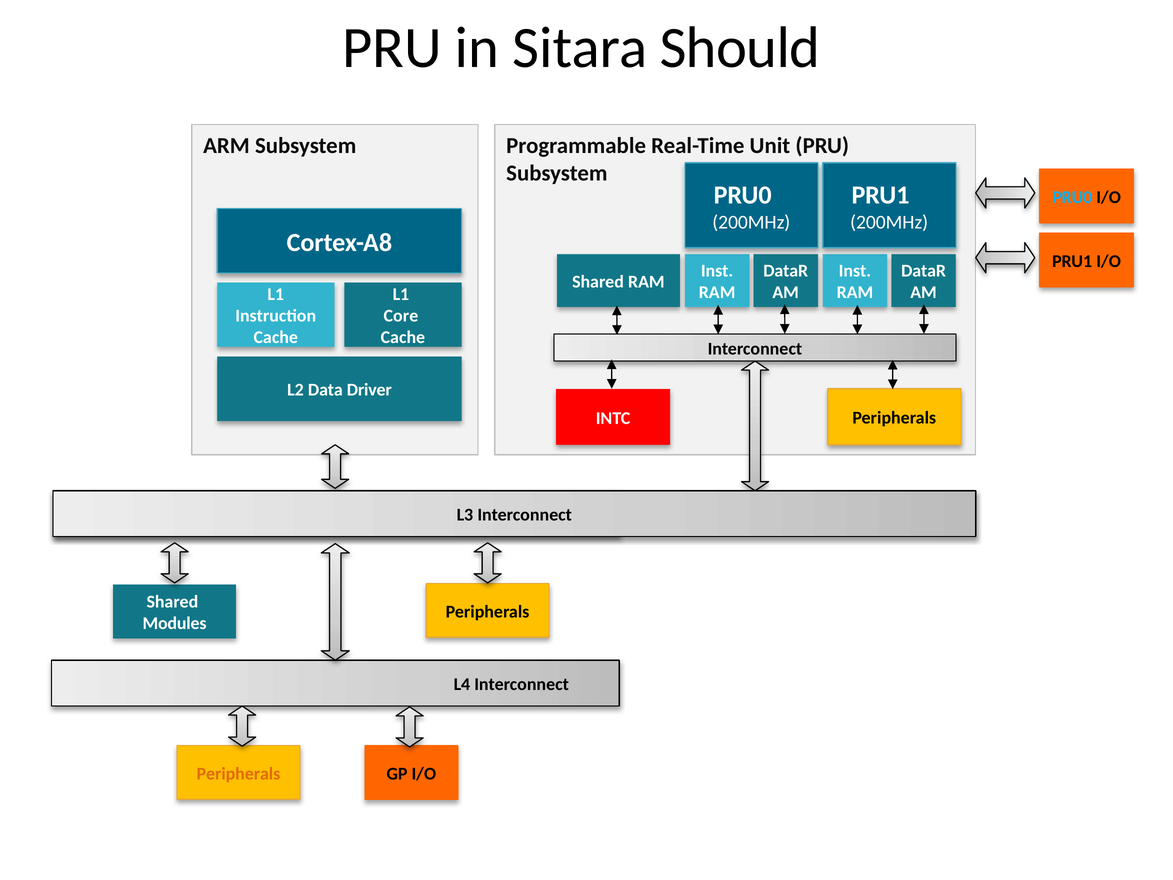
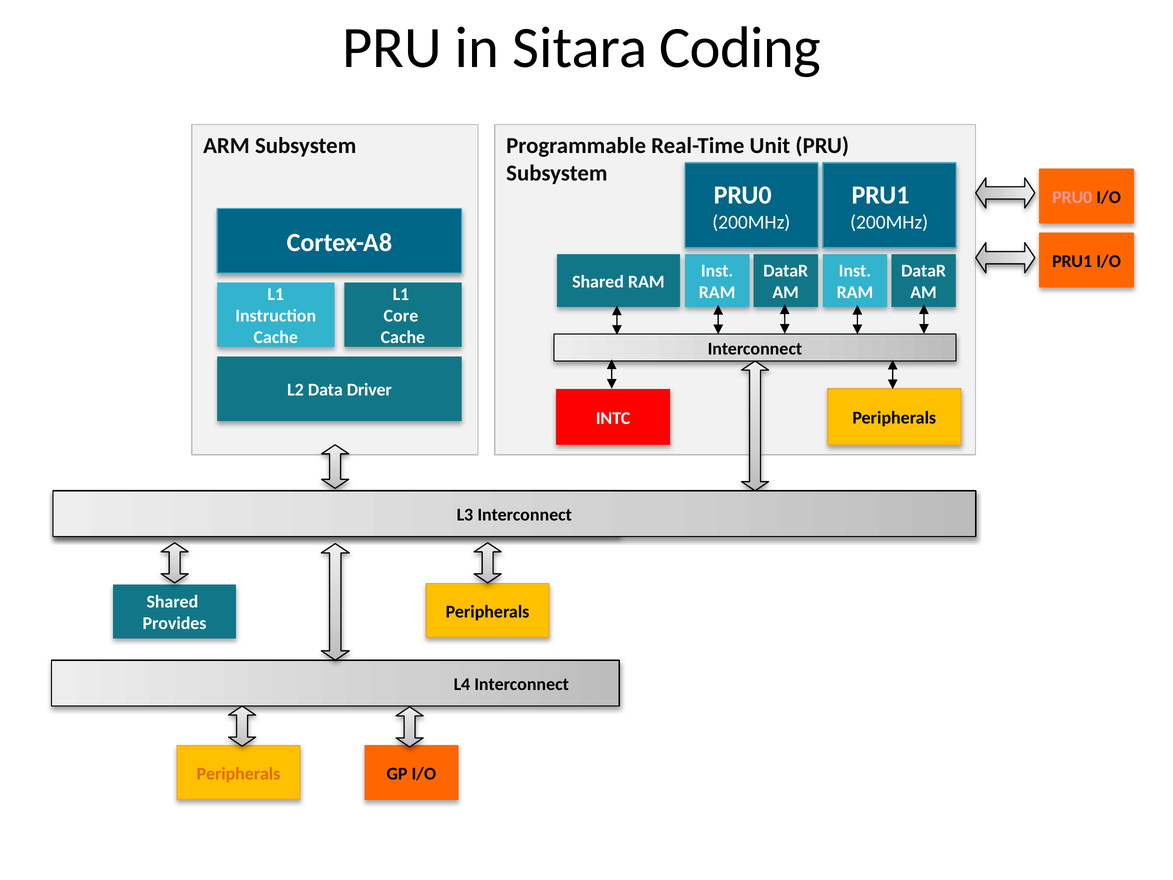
Should: Should -> Coding
PRU0 at (1072, 197) colour: light blue -> pink
Modules: Modules -> Provides
